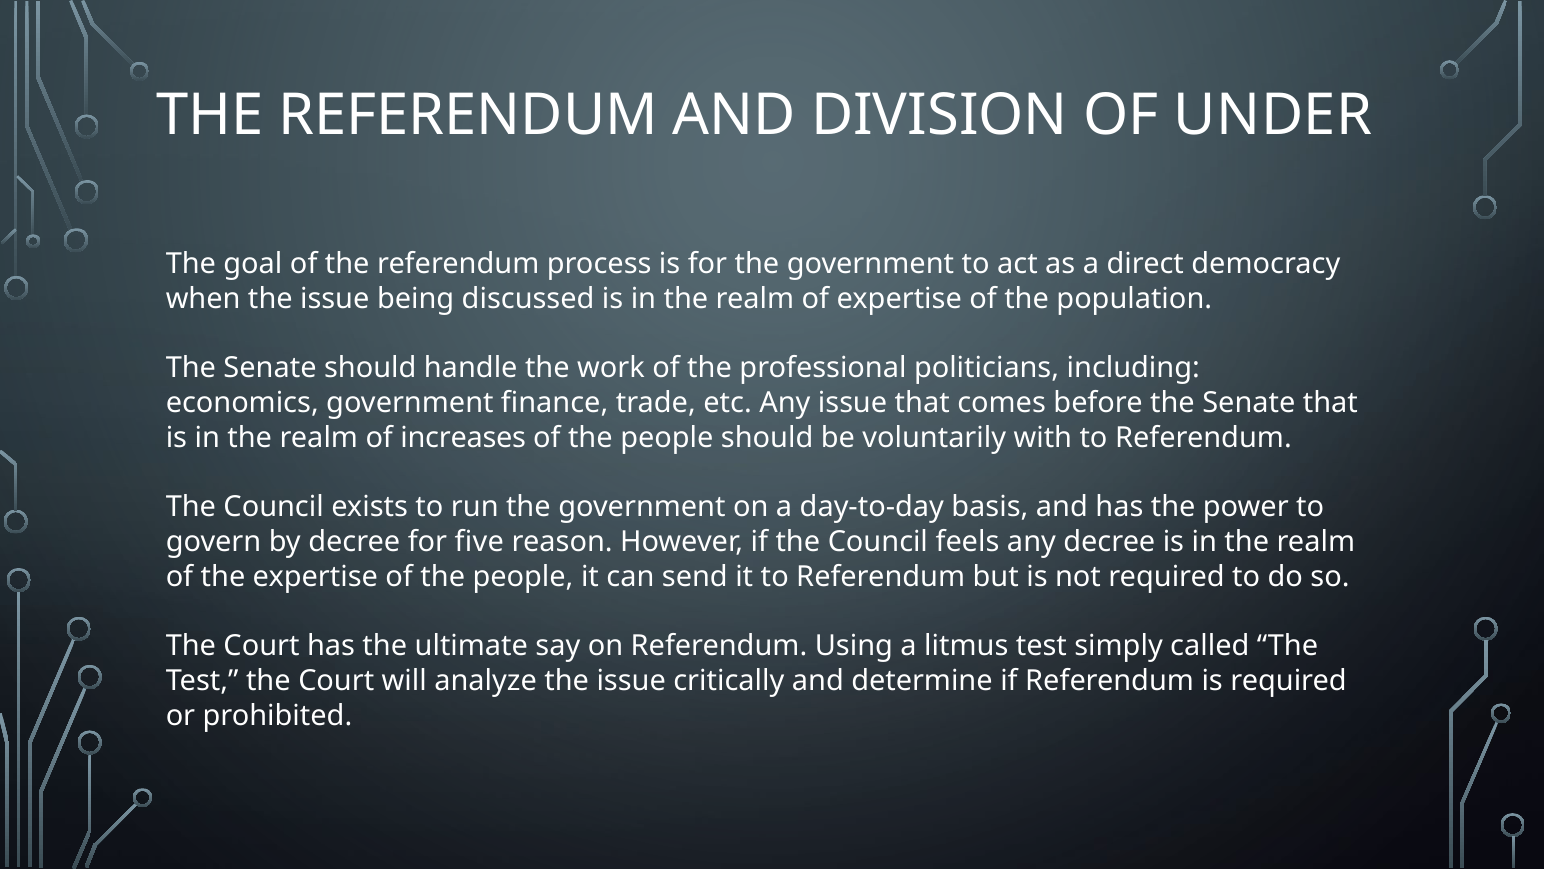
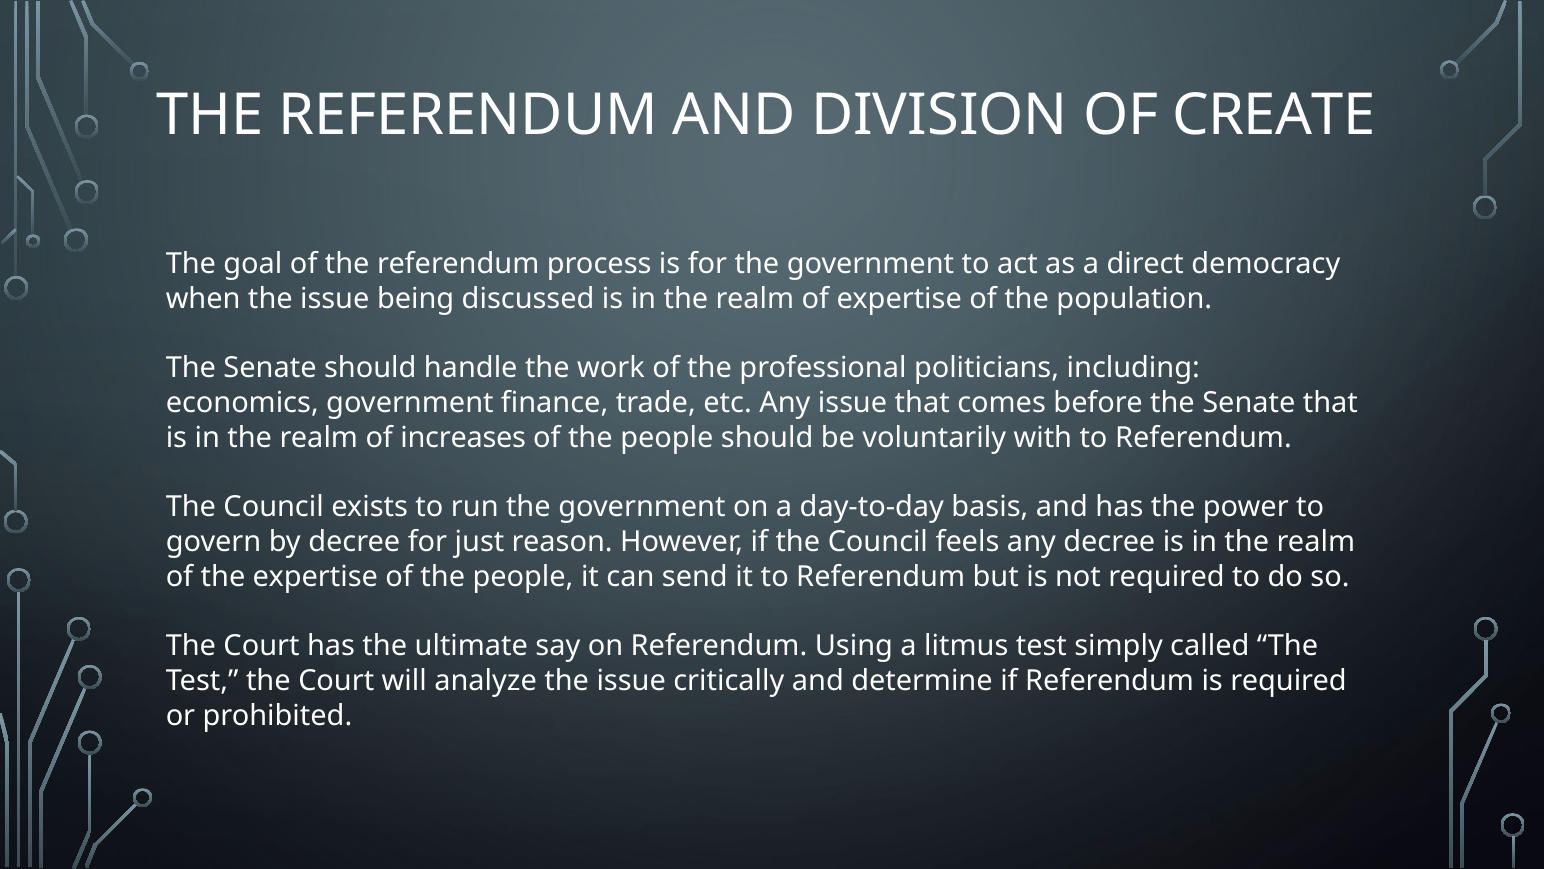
UNDER: UNDER -> CREATE
five: five -> just
